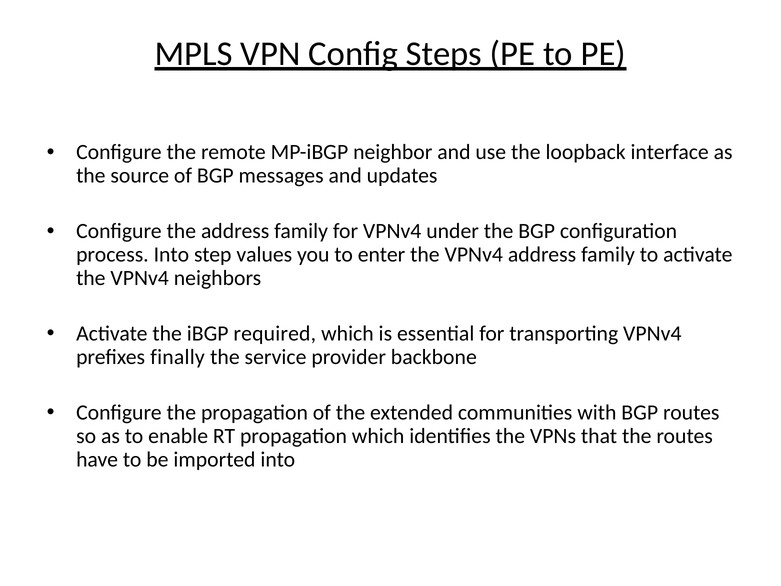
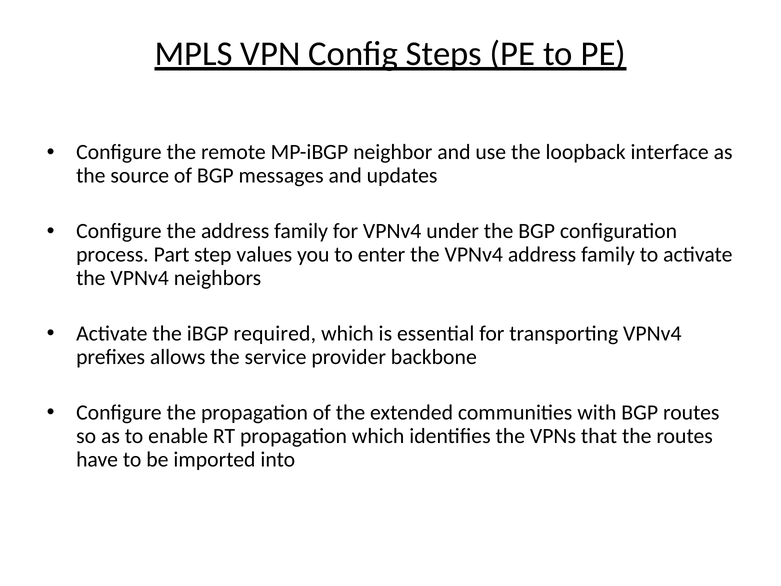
process Into: Into -> Part
finally: finally -> allows
